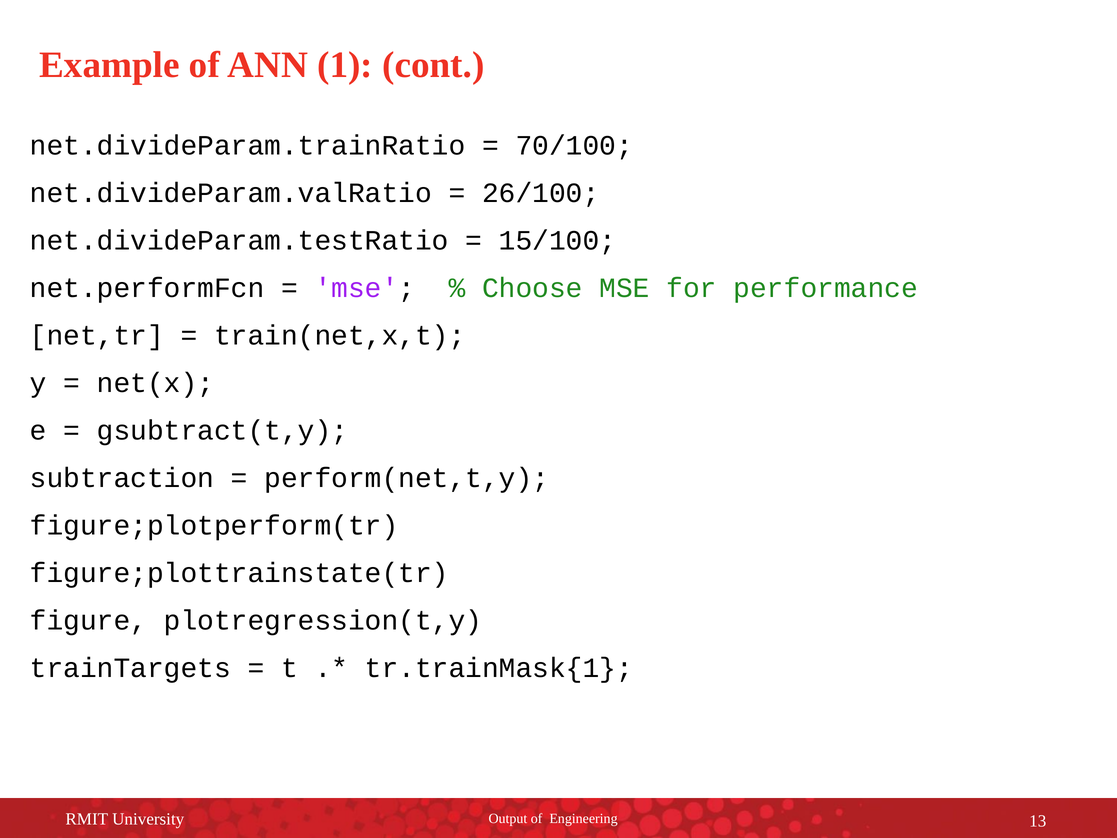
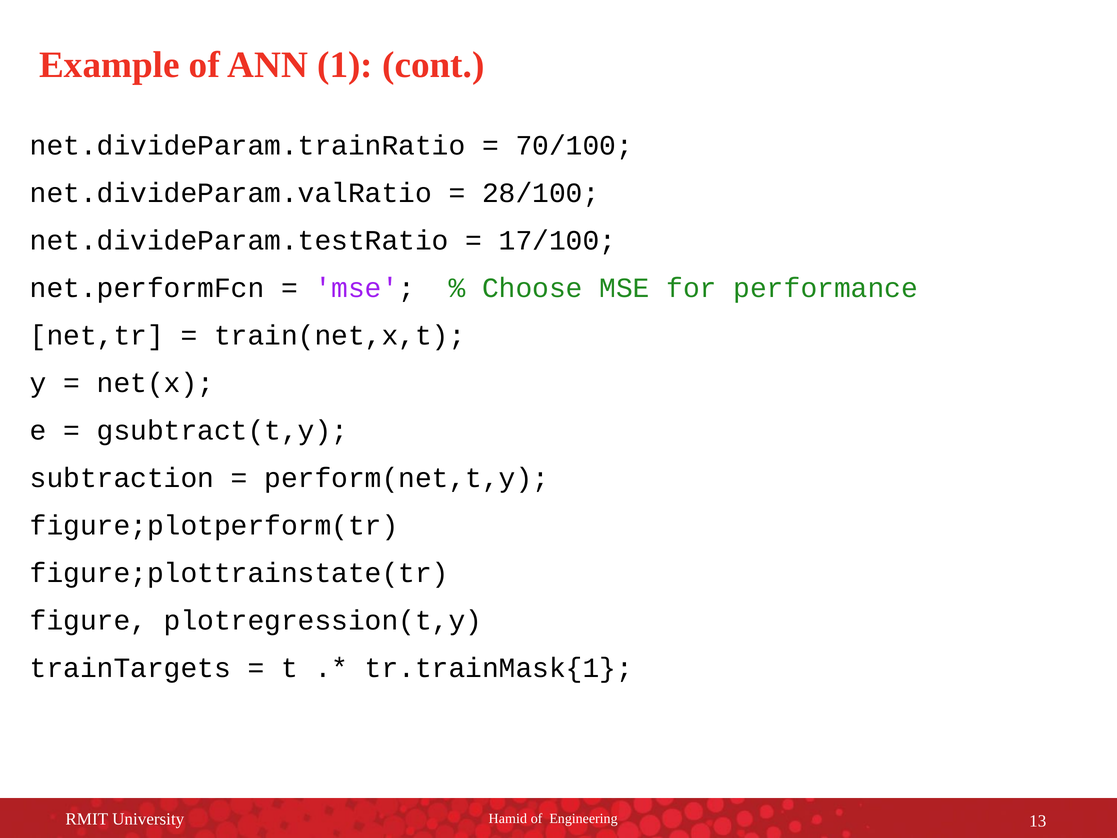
26/100: 26/100 -> 28/100
15/100: 15/100 -> 17/100
Output: Output -> Hamid
